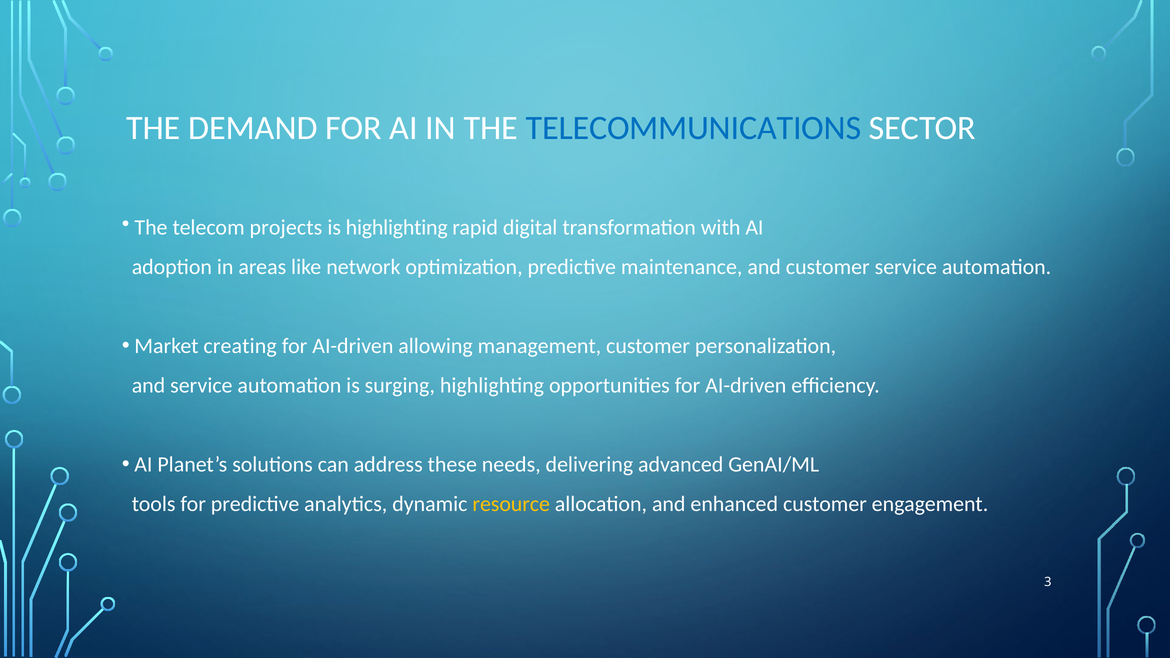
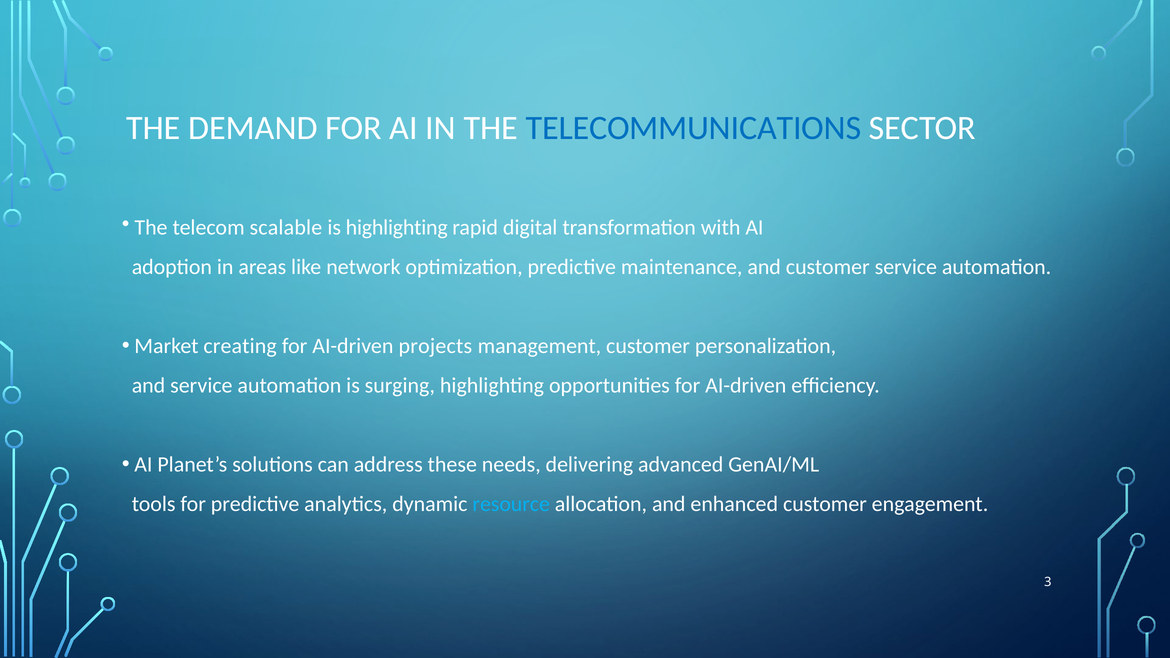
projects: projects -> scalable
allowing: allowing -> projects
resource colour: yellow -> light blue
